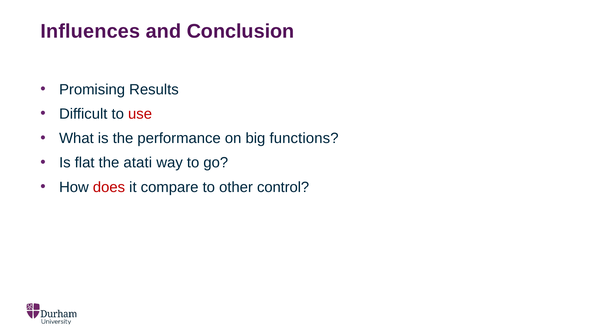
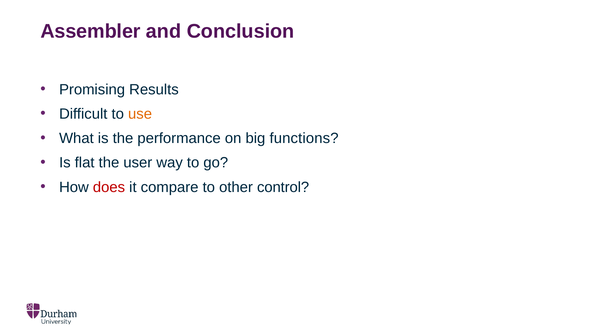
Influences: Influences -> Assembler
use colour: red -> orange
atati: atati -> user
